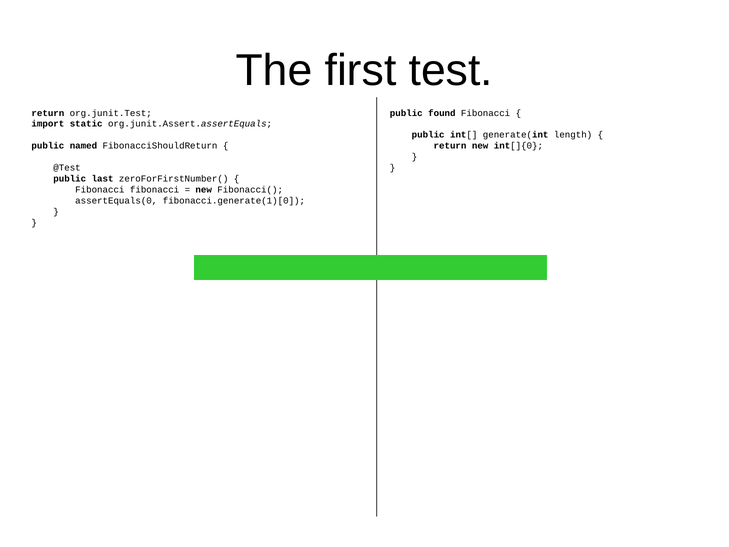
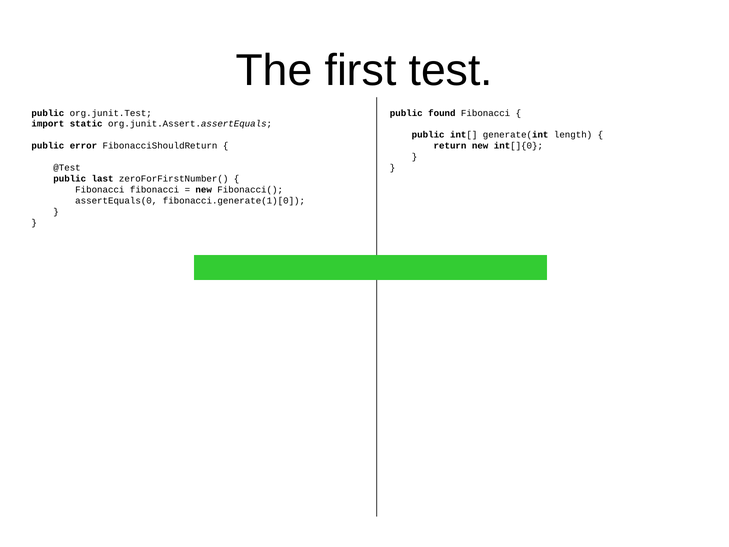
return at (48, 113): return -> public
named: named -> error
